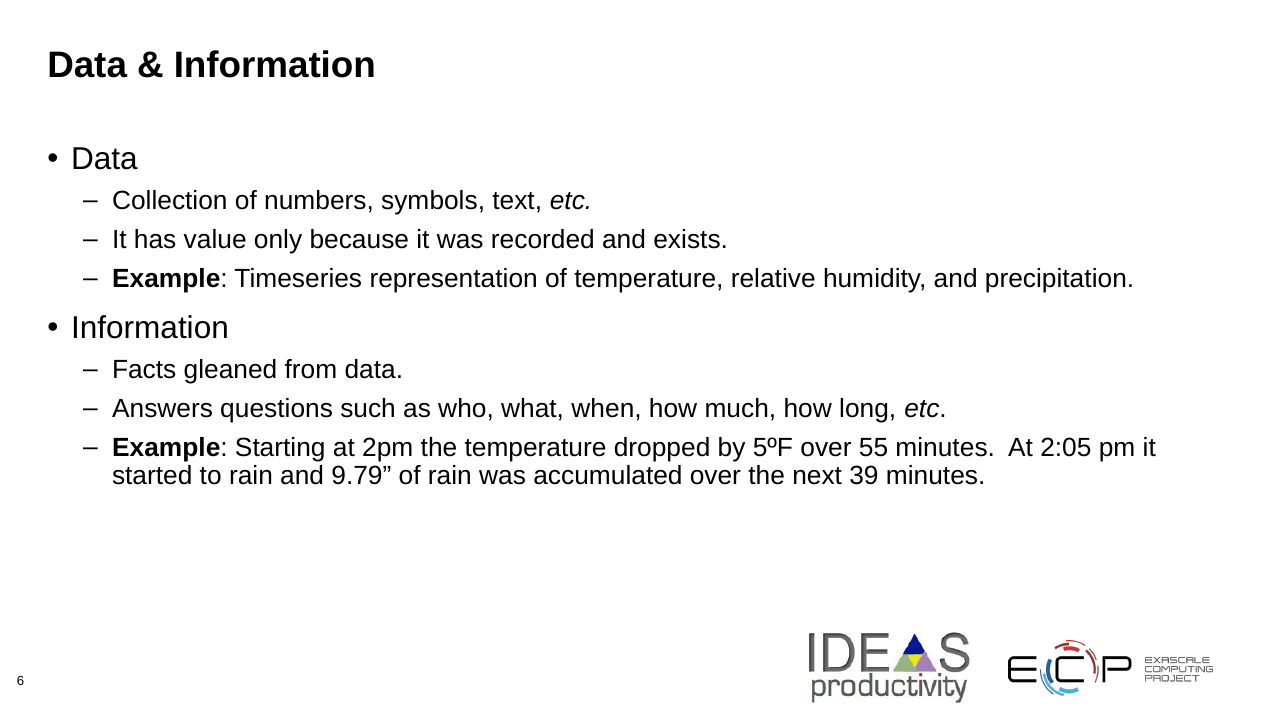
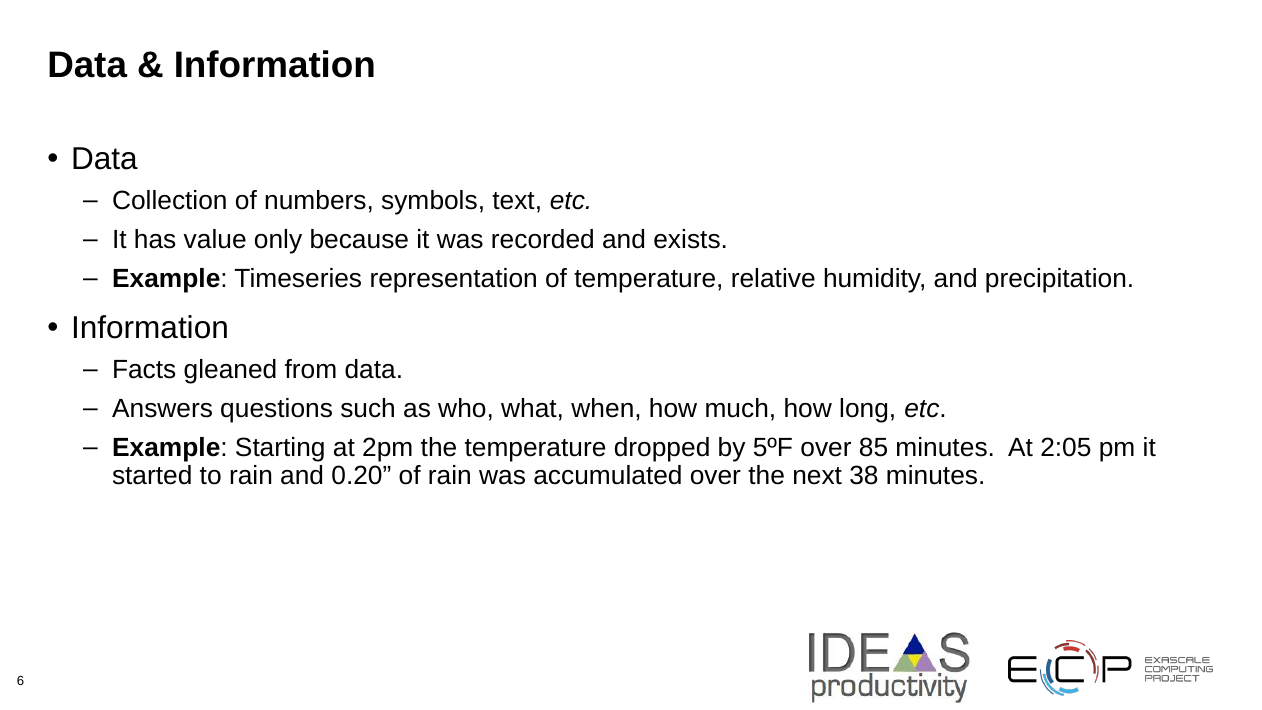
55: 55 -> 85
9.79: 9.79 -> 0.20
39: 39 -> 38
